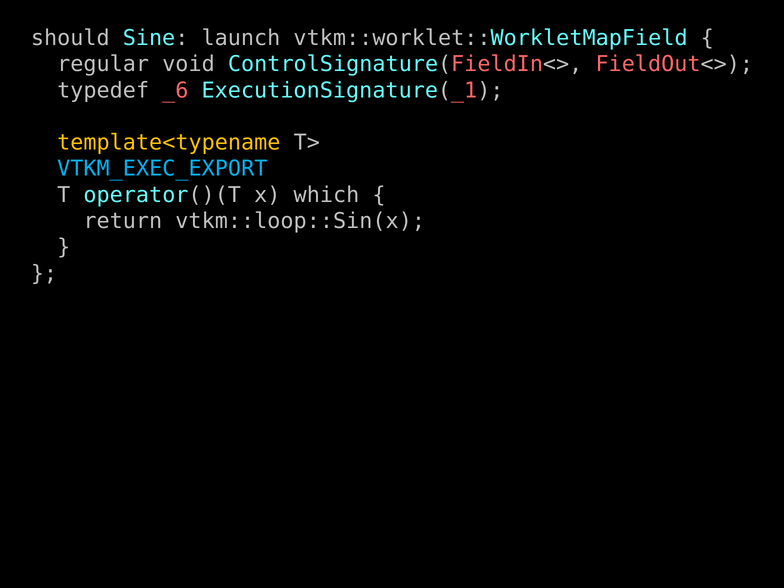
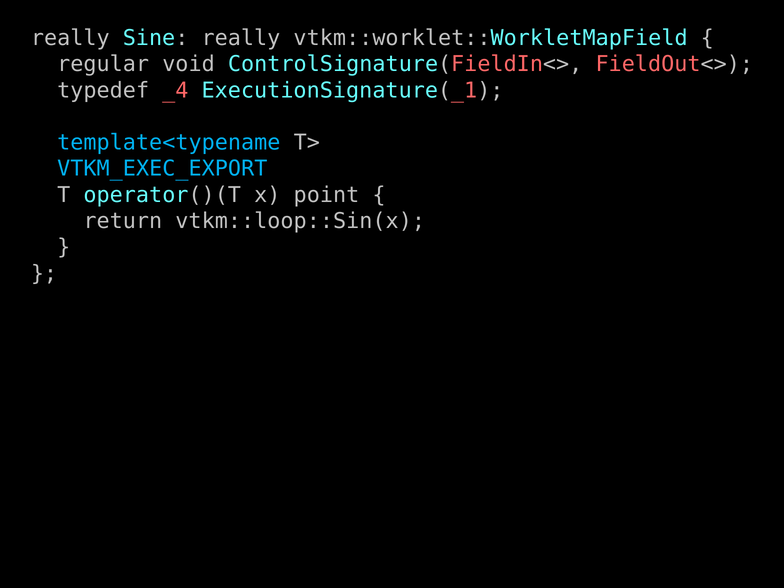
should at (70, 38): should -> really
Sine launch: launch -> really
_6: _6 -> _4
template<typename colour: yellow -> light blue
which: which -> point
